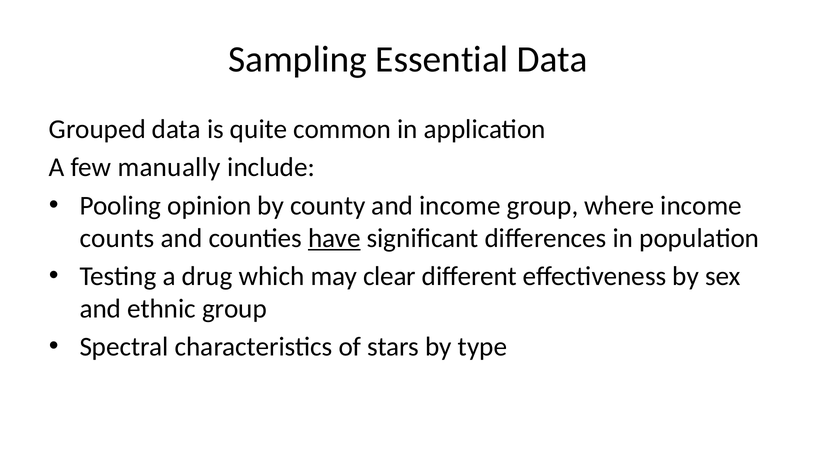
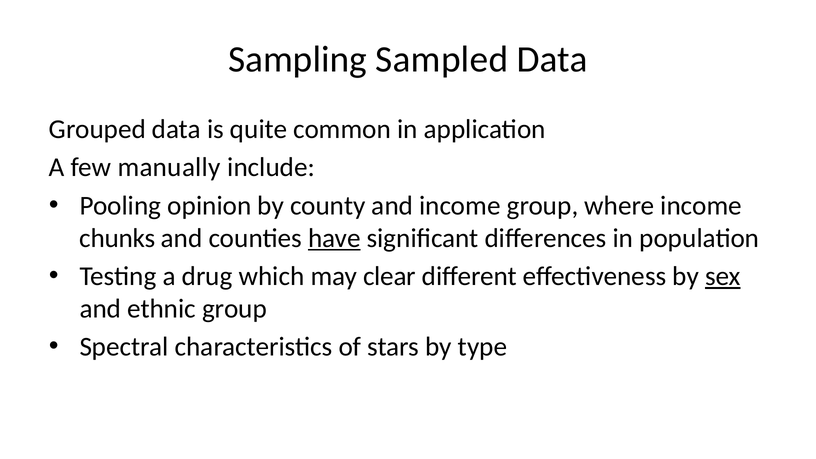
Essential: Essential -> Sampled
counts: counts -> chunks
sex underline: none -> present
